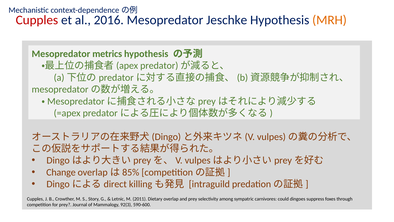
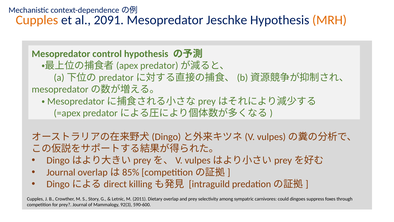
Cupples at (37, 20) colour: red -> orange
2016: 2016 -> 2091
metrics: metrics -> control
Change at (61, 172): Change -> Journal
